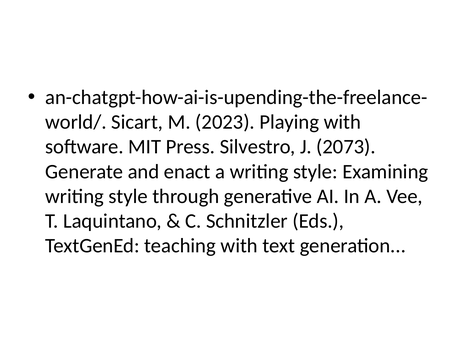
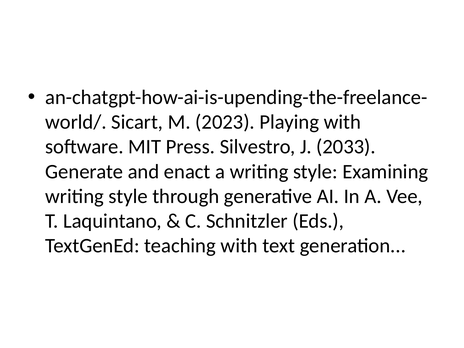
2073: 2073 -> 2033
